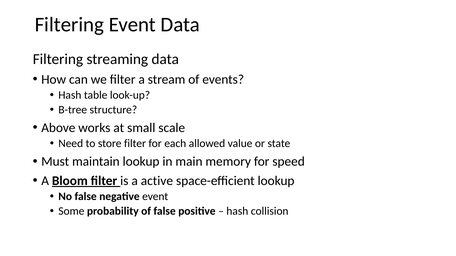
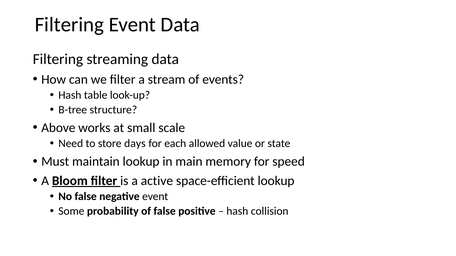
store filter: filter -> days
